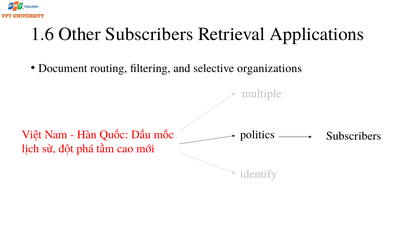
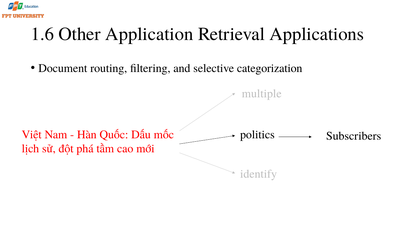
Other Subscribers: Subscribers -> Application
organizations: organizations -> categorization
